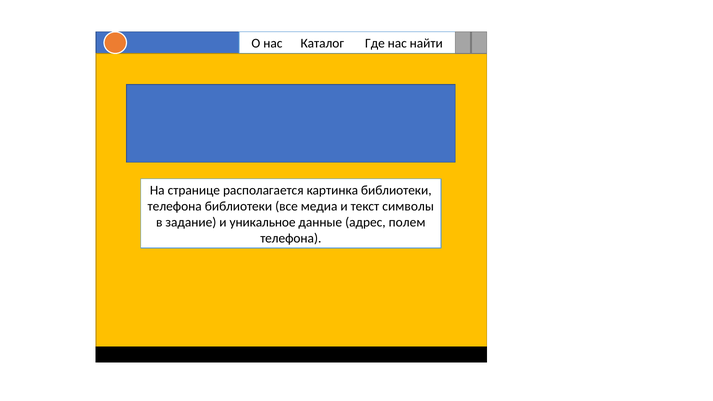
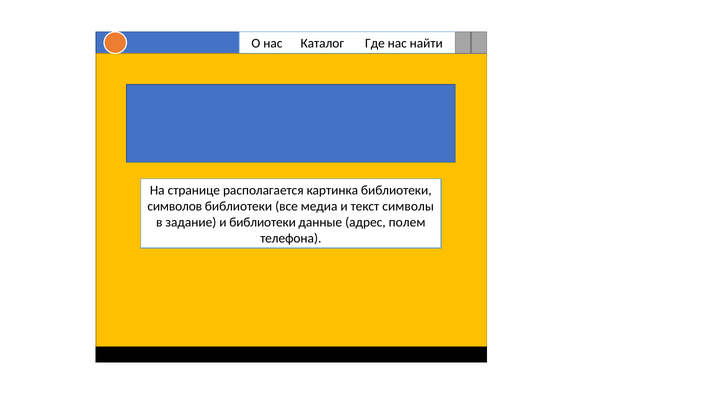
телефона at (175, 206): телефона -> символов
и уникальное: уникальное -> библиотеки
